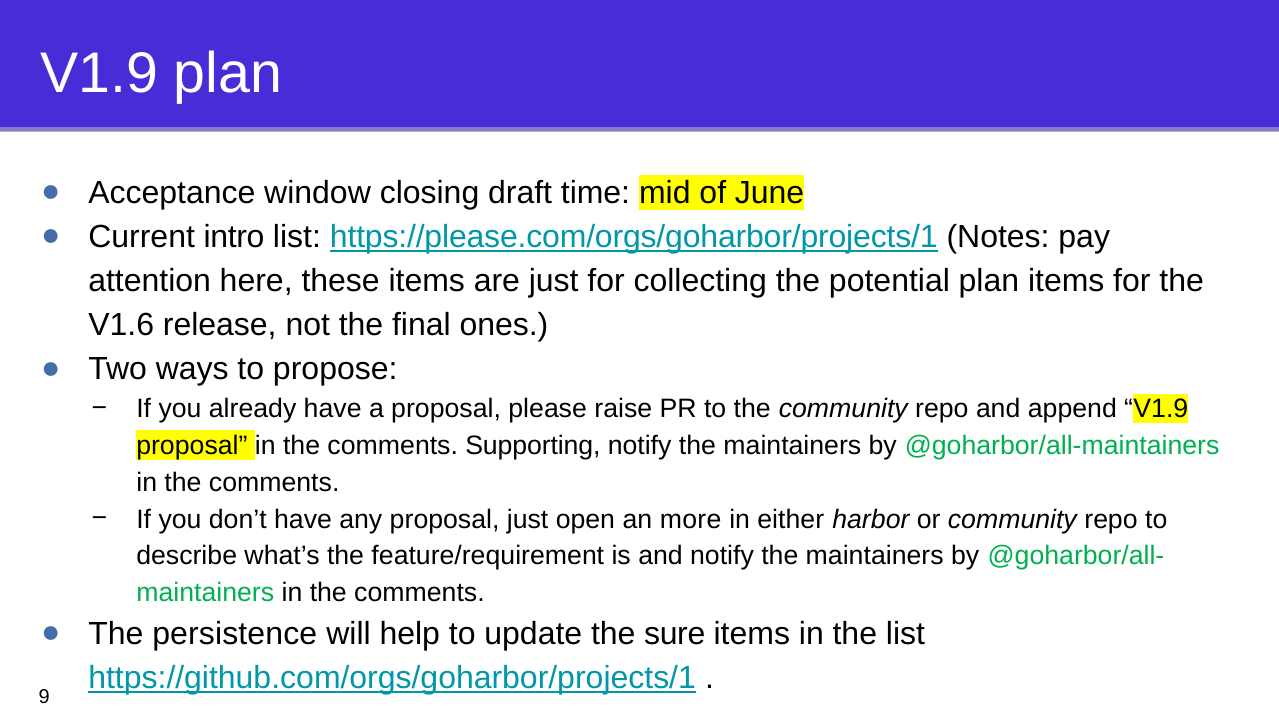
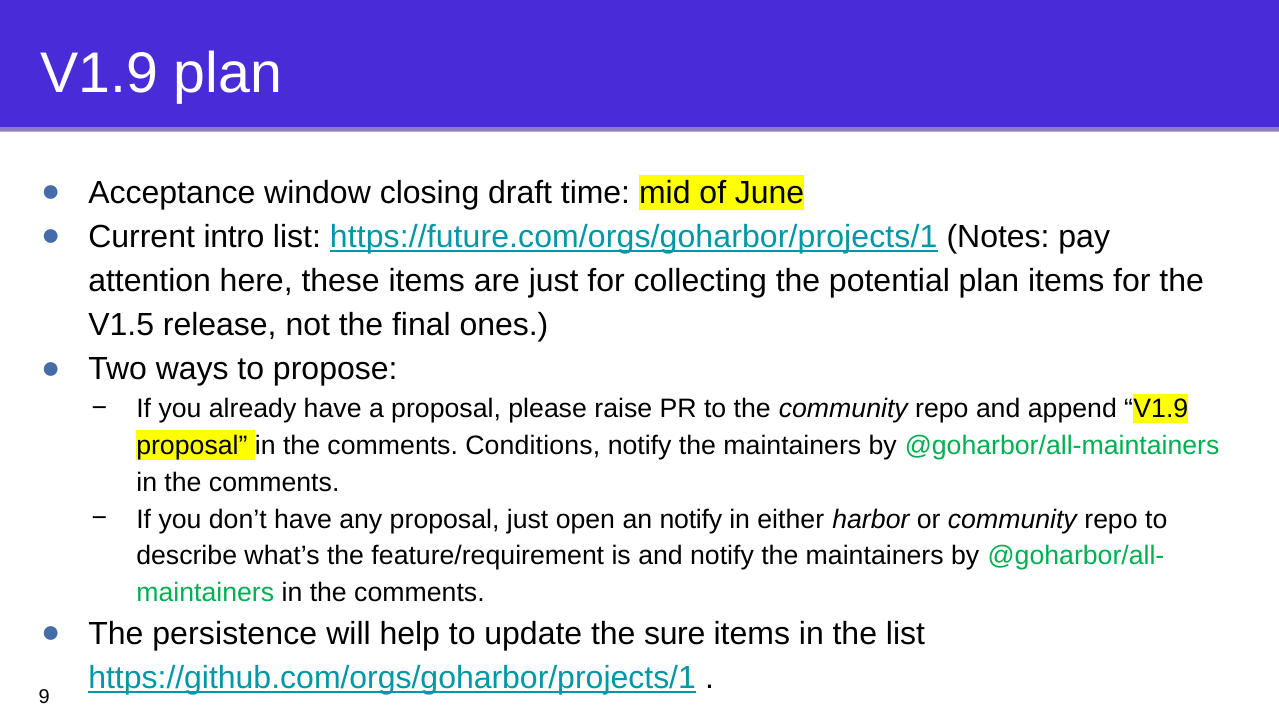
https://please.com/orgs/goharbor/projects/1: https://please.com/orgs/goharbor/projects/1 -> https://future.com/orgs/goharbor/projects/1
V1.6: V1.6 -> V1.5
Supporting: Supporting -> Conditions
an more: more -> notify
